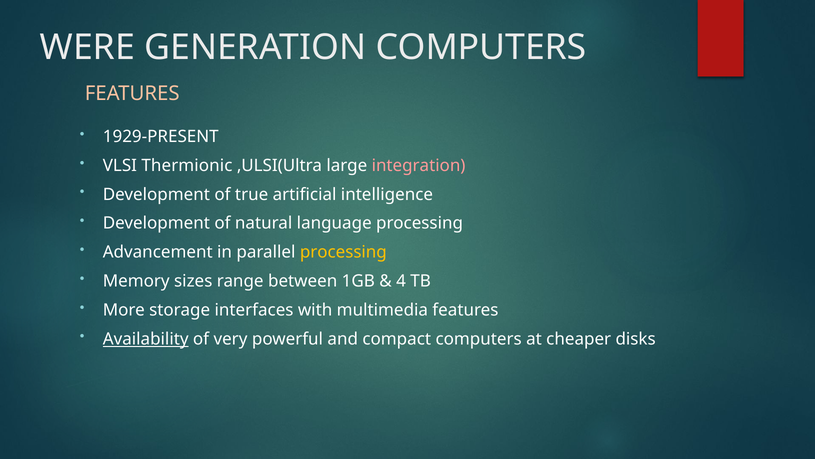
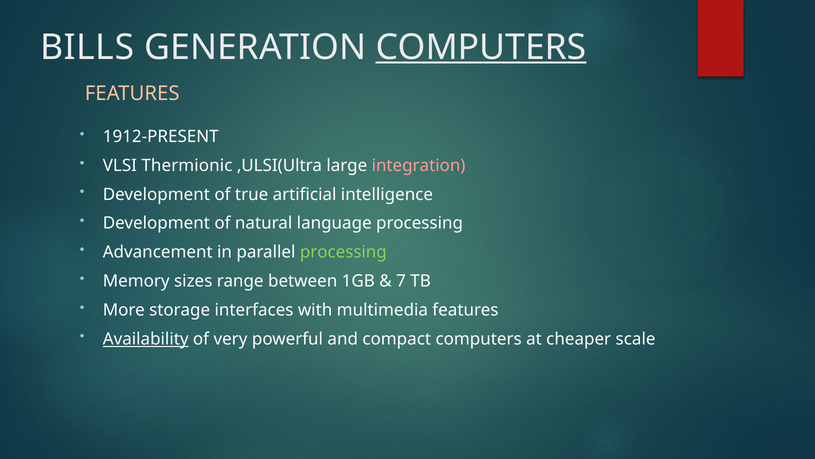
WERE: WERE -> BILLS
COMPUTERS at (481, 47) underline: none -> present
1929-PRESENT: 1929-PRESENT -> 1912-PRESENT
processing at (343, 252) colour: yellow -> light green
4: 4 -> 7
disks: disks -> scale
